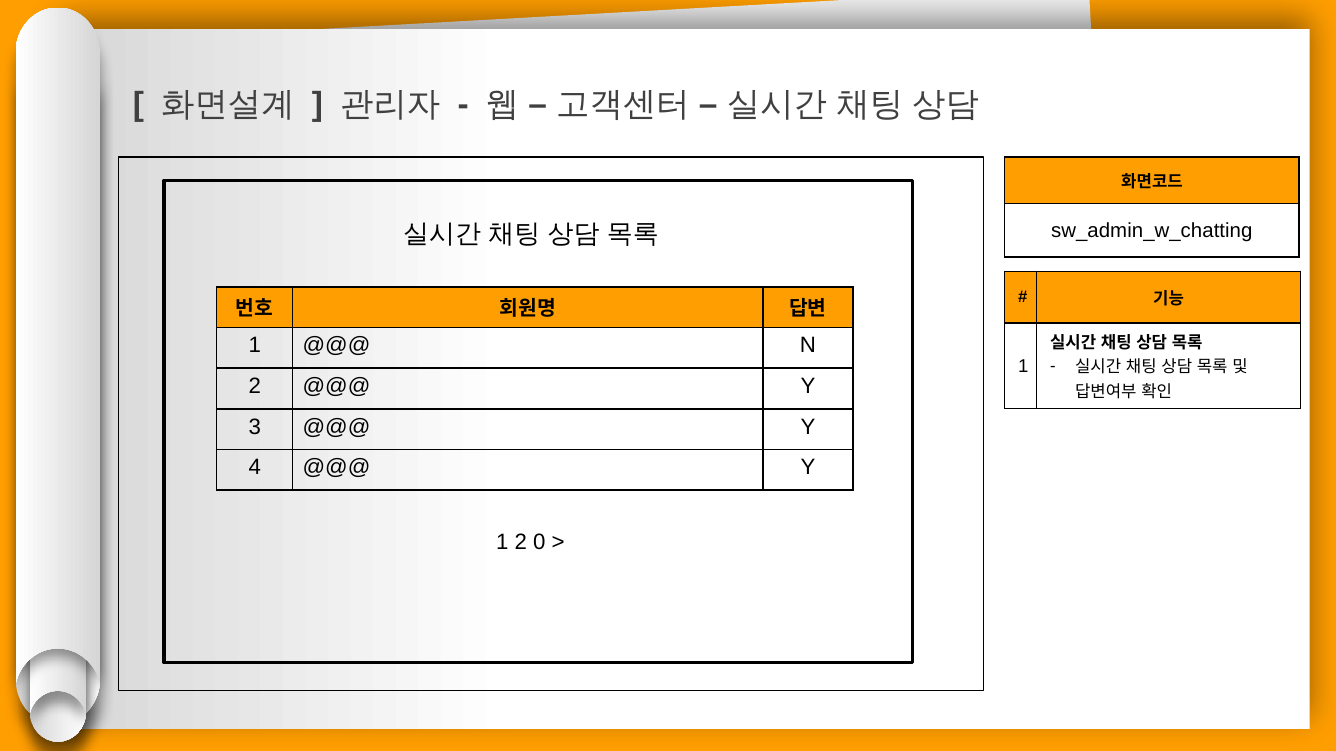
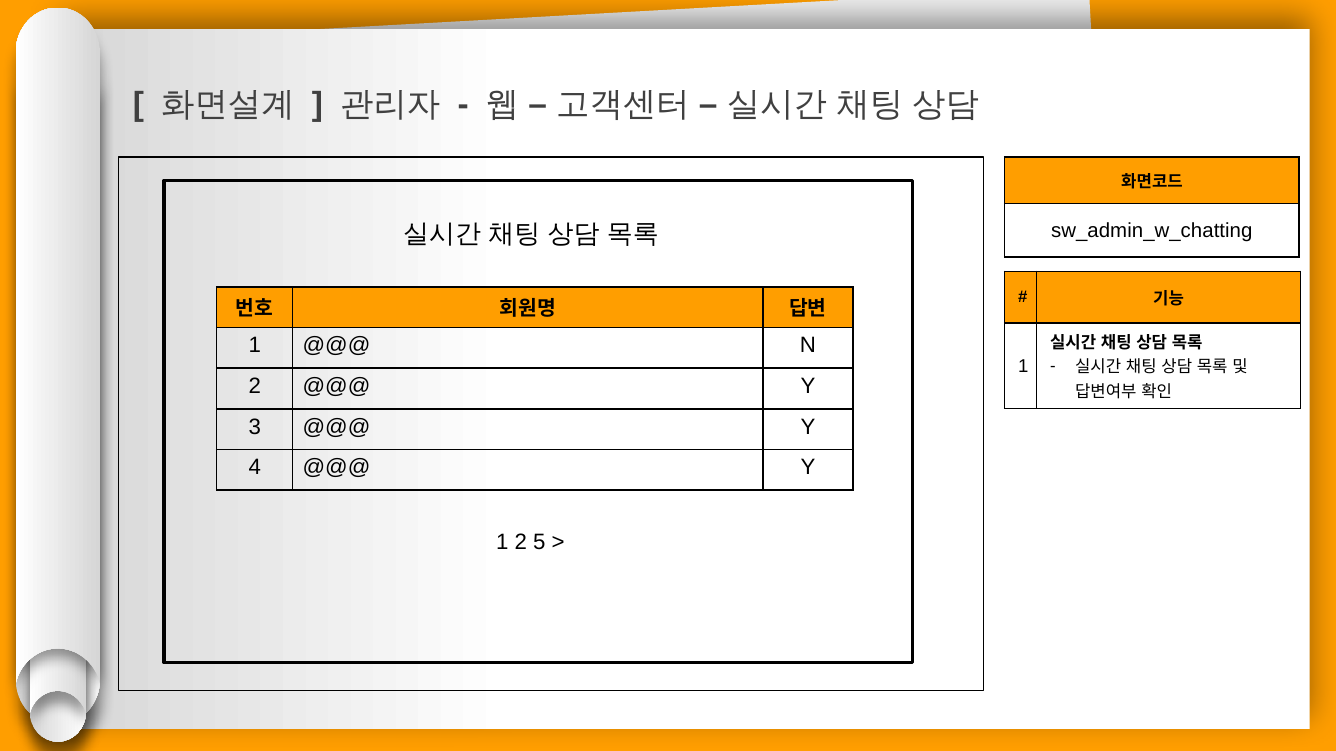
0: 0 -> 5
